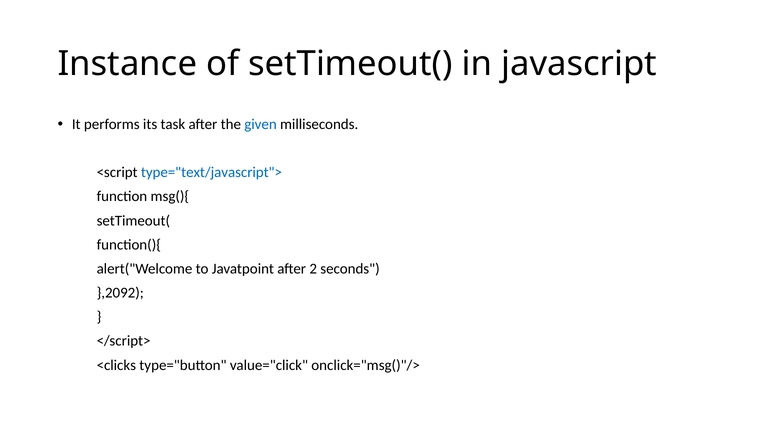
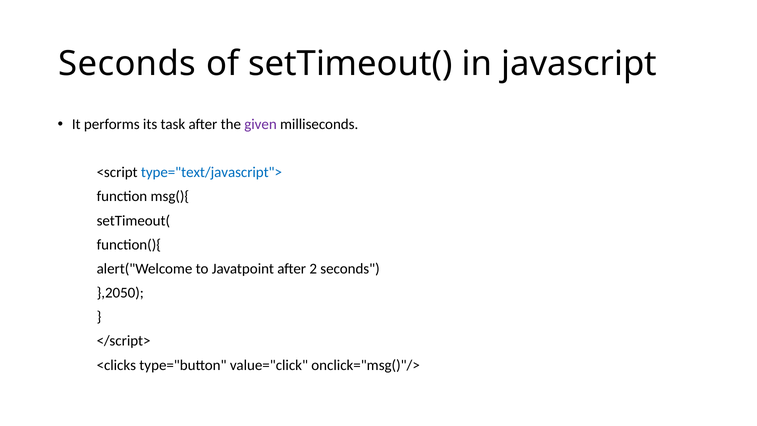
Instance at (127, 64): Instance -> Seconds
given colour: blue -> purple
},2092: },2092 -> },2050
